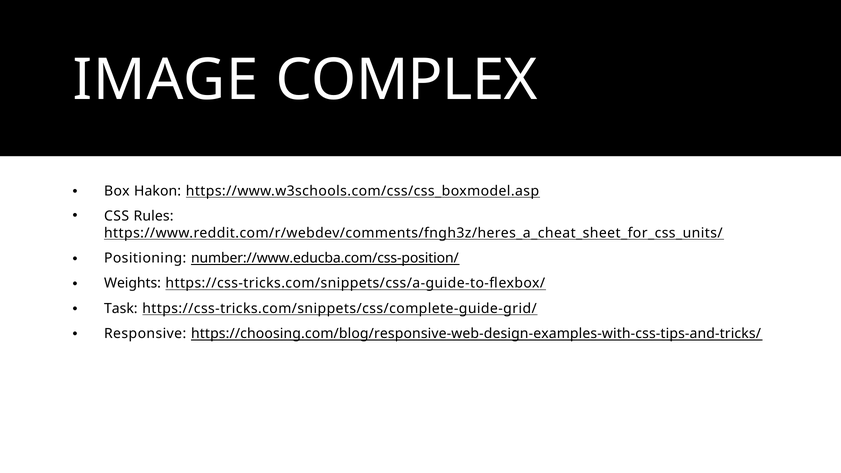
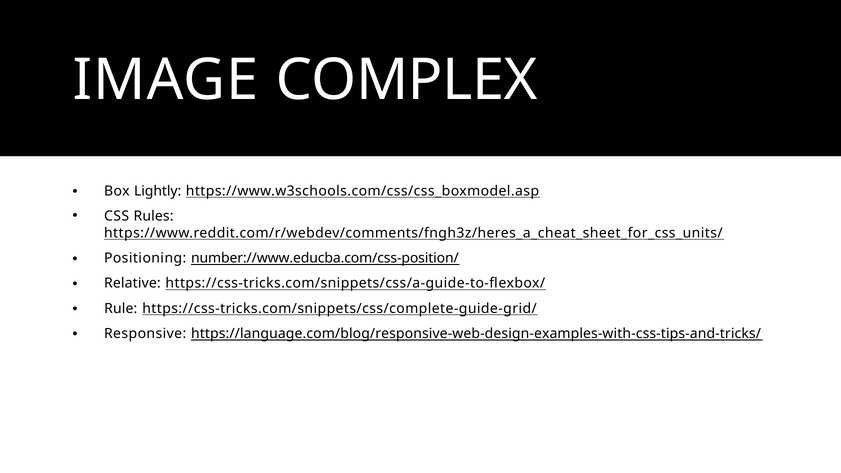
Hakon: Hakon -> Lightly
Weights: Weights -> Relative
Task: Task -> Rule
https://choosing.com/blog/responsive-web-design-examples-with-css-tips-and-tricks/: https://choosing.com/blog/responsive-web-design-examples-with-css-tips-and-tricks/ -> https://language.com/blog/responsive-web-design-examples-with-css-tips-and-tricks/
